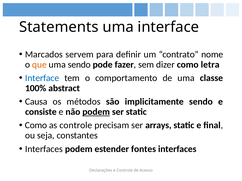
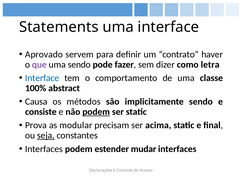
Marcados: Marcados -> Aprovado
nome: nome -> haver
que colour: orange -> purple
Como at (36, 126): Como -> Prova
as controle: controle -> modular
arrays: arrays -> acima
seja underline: none -> present
fontes: fontes -> mudar
